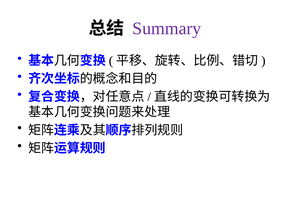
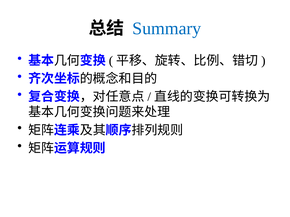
Summary colour: purple -> blue
